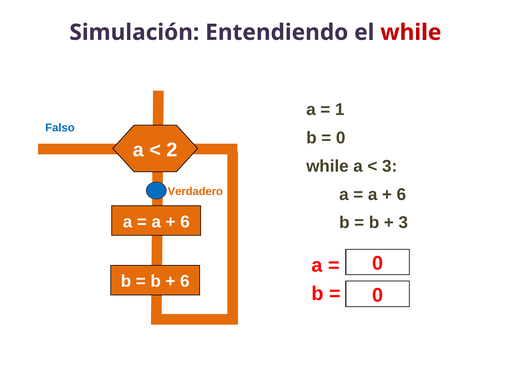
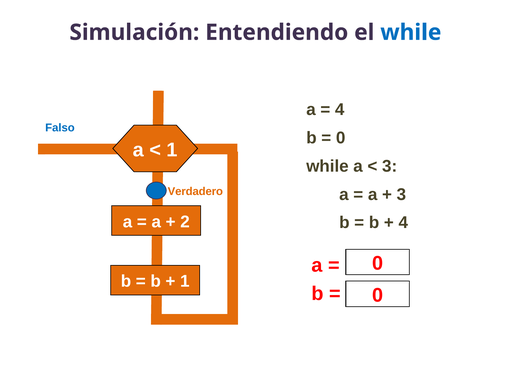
while at (411, 32) colour: red -> blue
1 at (340, 109): 1 -> 4
2 at (172, 150): 2 -> 1
6 at (401, 194): 6 -> 3
6 at (185, 222): 6 -> 2
3 at (403, 223): 3 -> 4
6 at (185, 281): 6 -> 1
